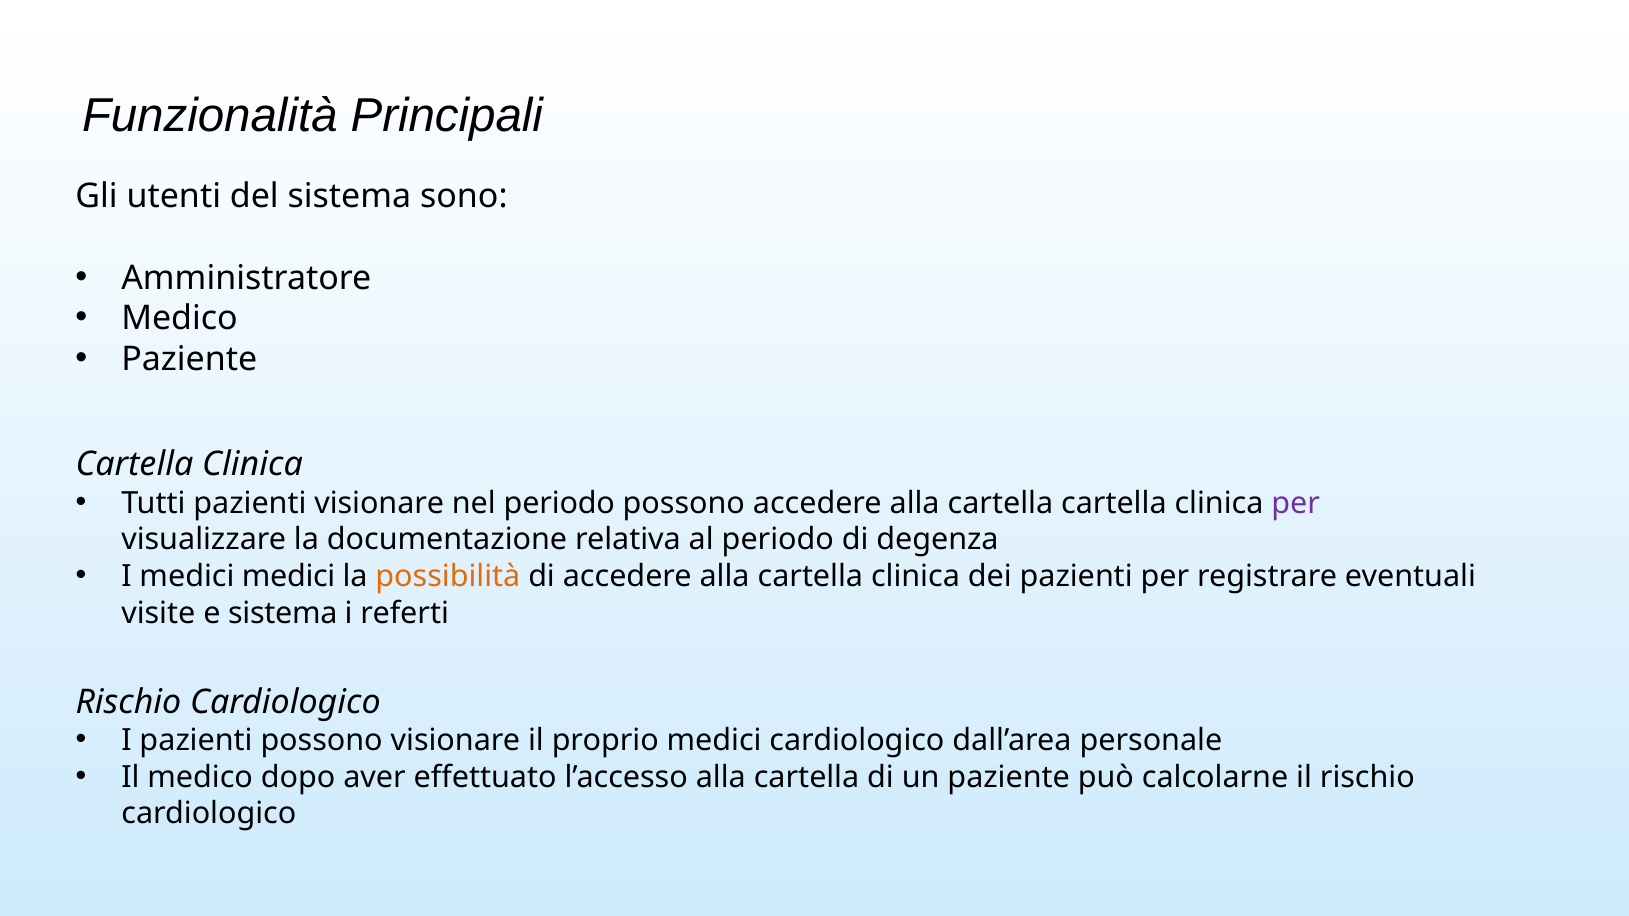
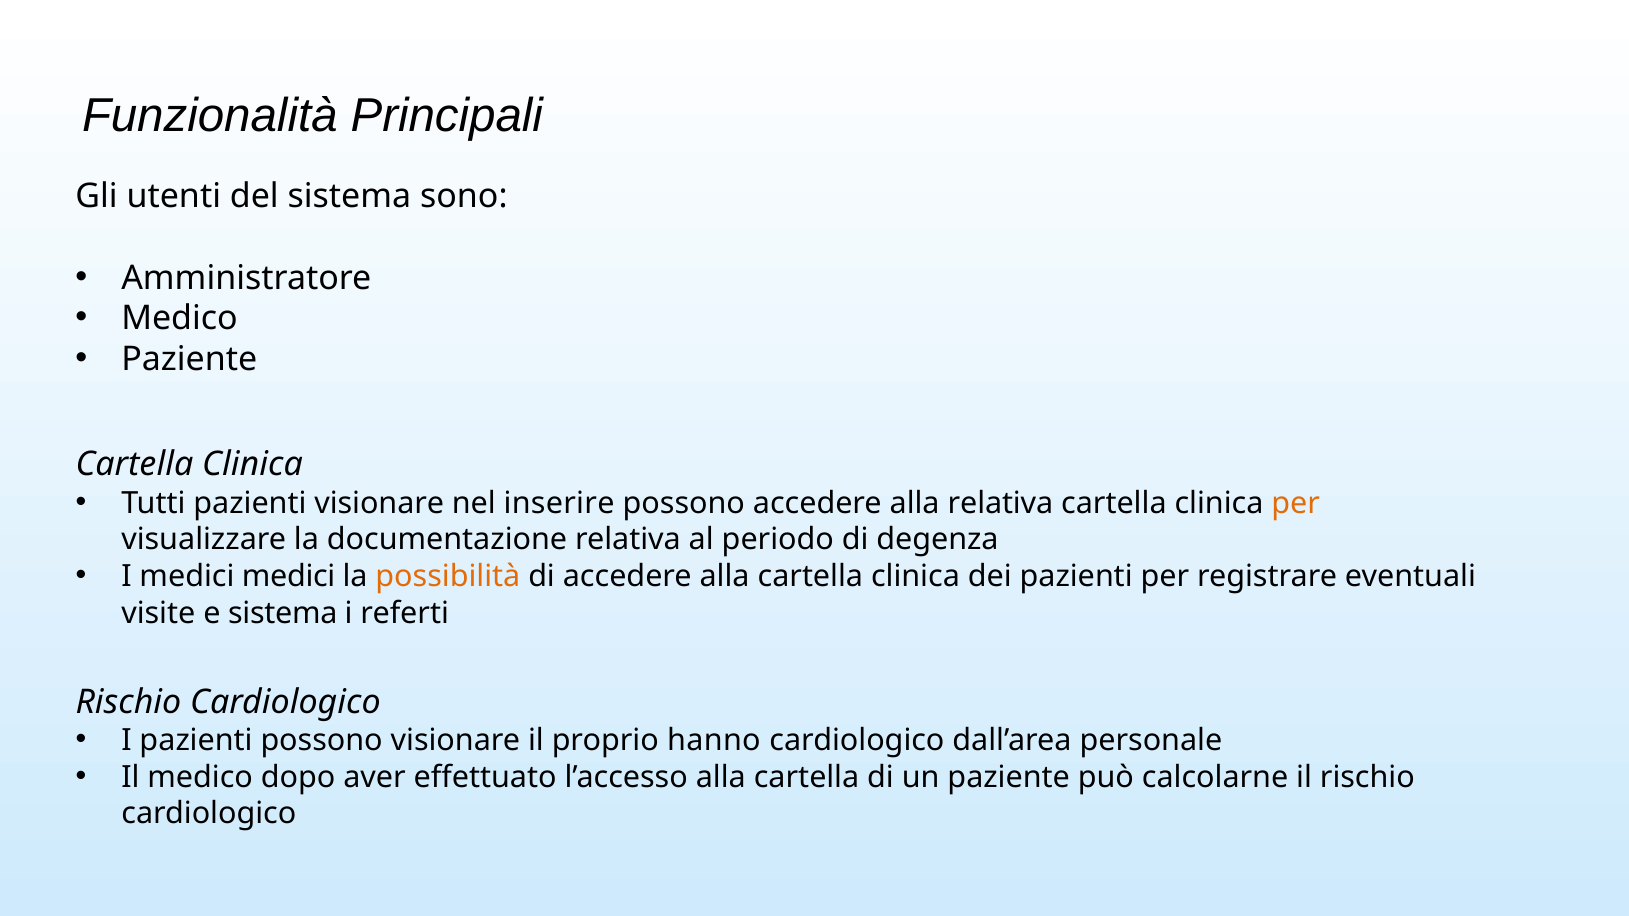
nel periodo: periodo -> inserire
possono accedere alla cartella: cartella -> relativa
per at (1296, 503) colour: purple -> orange
proprio medici: medici -> hanno
